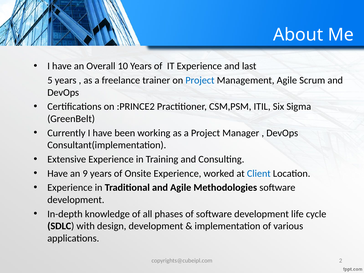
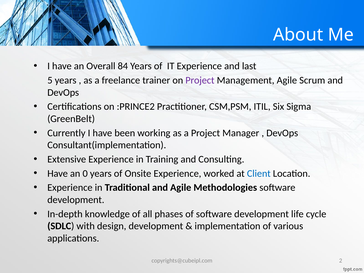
10: 10 -> 84
Project at (200, 80) colour: blue -> purple
9: 9 -> 0
